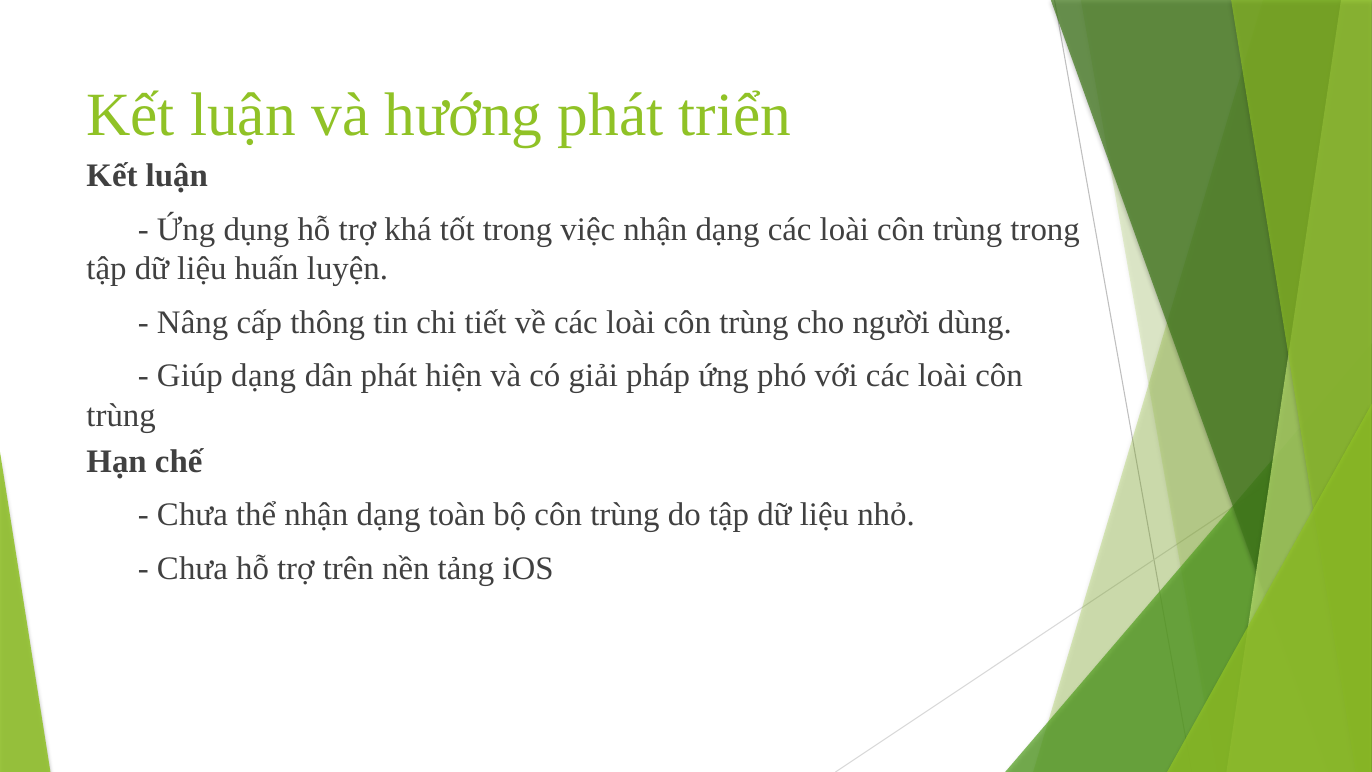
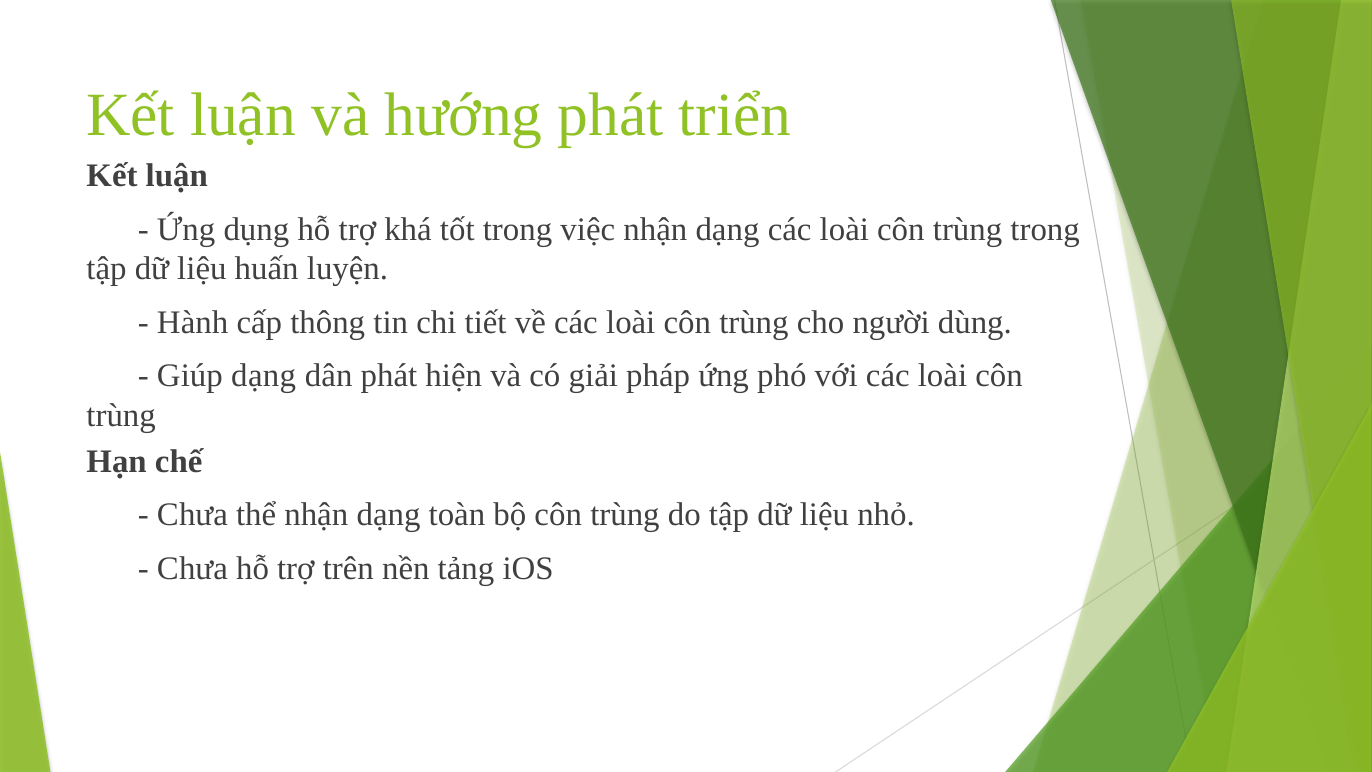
Nâng: Nâng -> Hành
